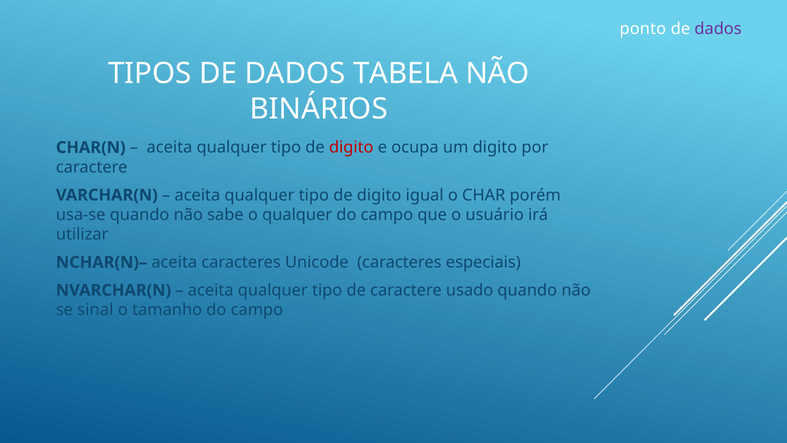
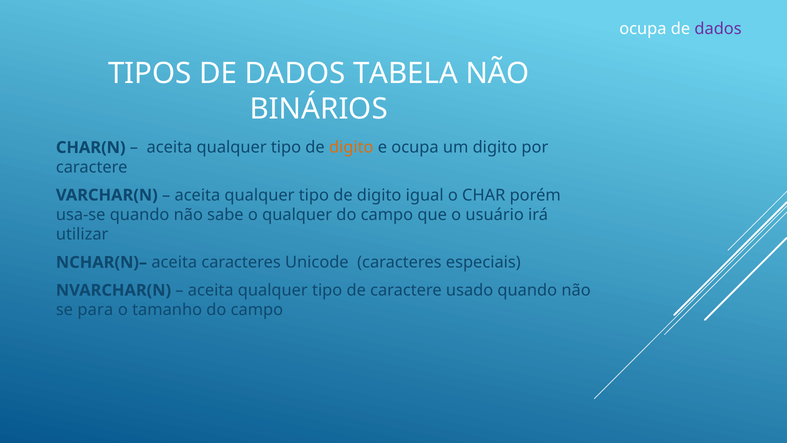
ponto at (643, 29): ponto -> ocupa
digito at (351, 147) colour: red -> orange
sinal: sinal -> para
